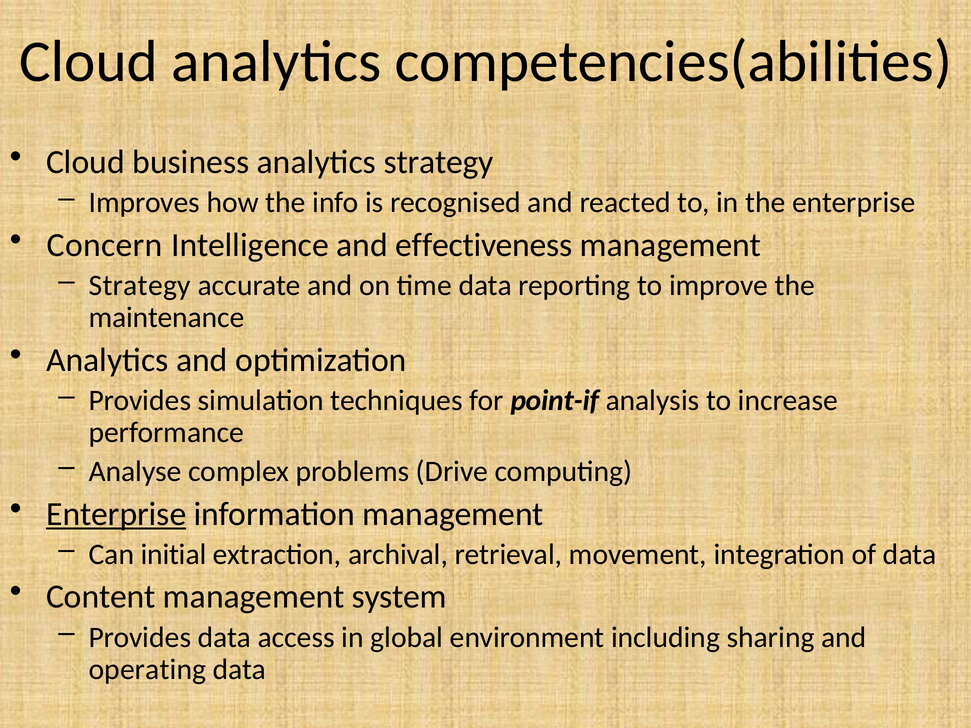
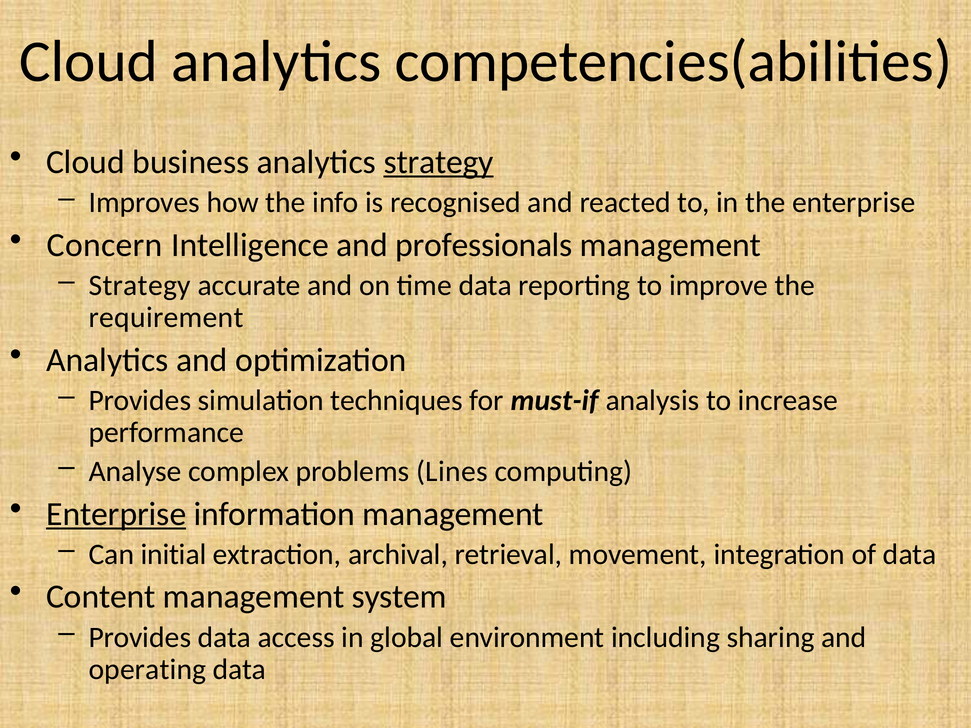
strategy at (439, 162) underline: none -> present
effectiveness: effectiveness -> professionals
maintenance: maintenance -> requirement
point-if: point-if -> must-if
Drive: Drive -> Lines
